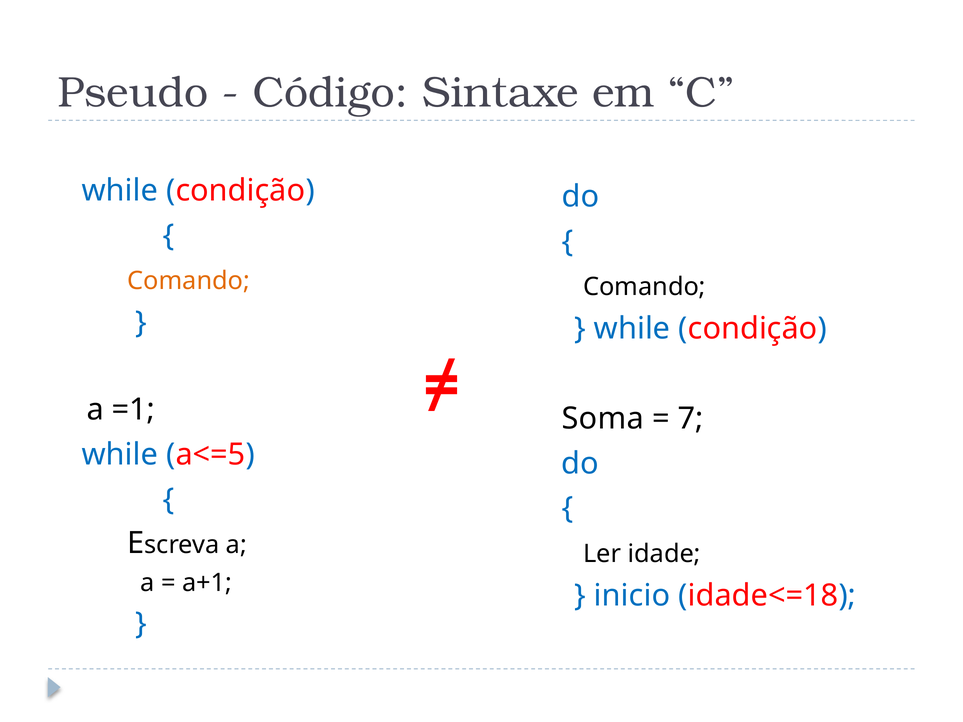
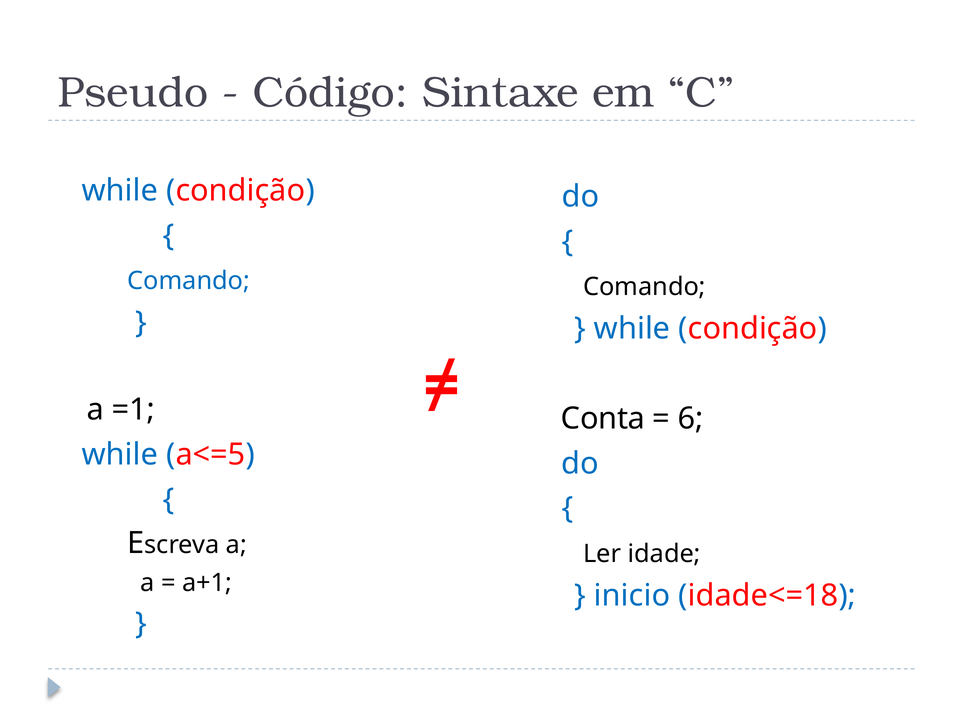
Comando at (189, 281) colour: orange -> blue
Soma: Soma -> Conta
7: 7 -> 6
